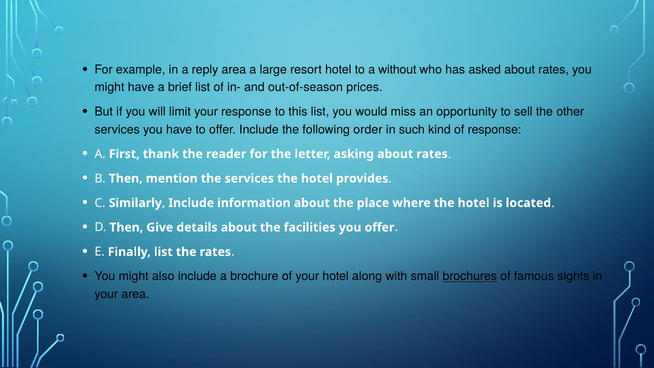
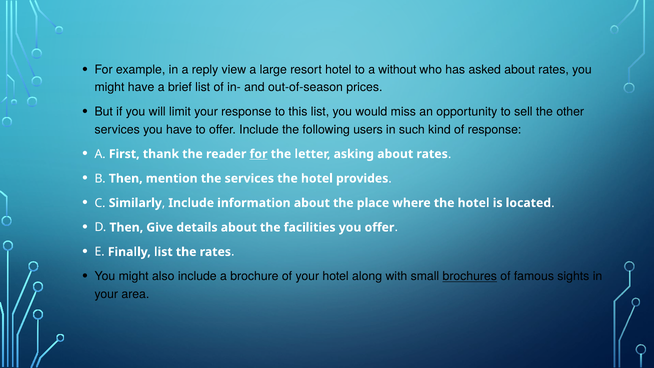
reply area: area -> view
order: order -> users
for at (259, 154) underline: none -> present
